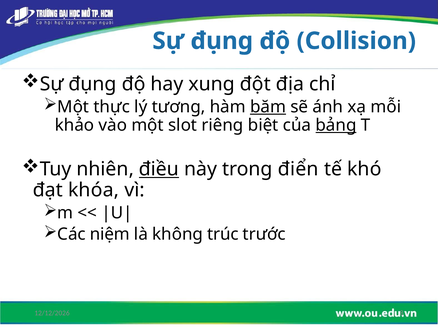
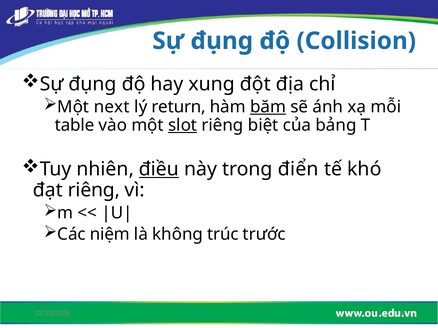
thực: thực -> next
tương: tương -> return
khảo: khảo -> table
slot underline: none -> present
bảng underline: present -> none
đạt khóa: khóa -> riêng
